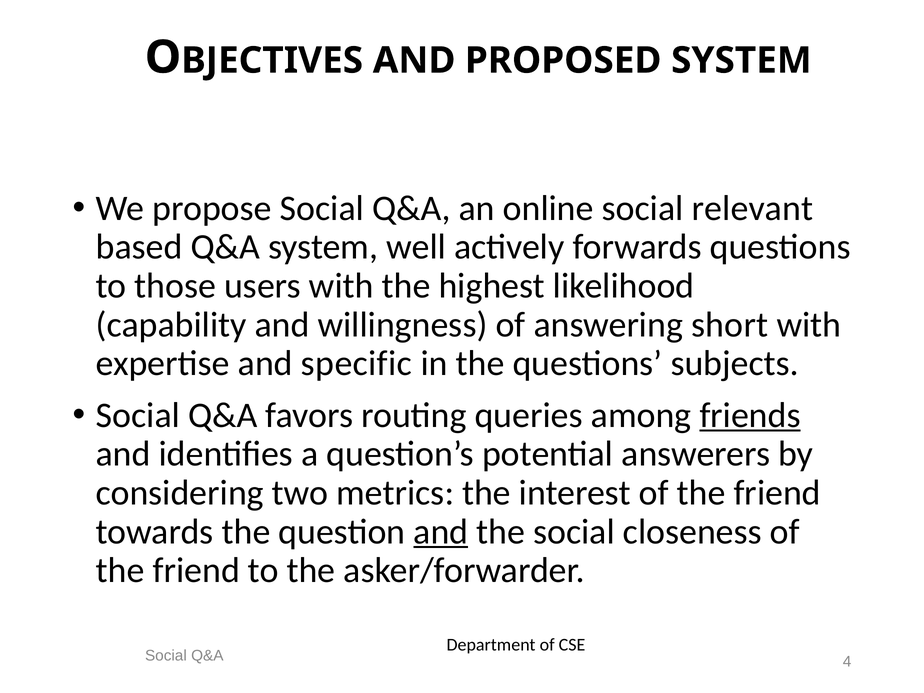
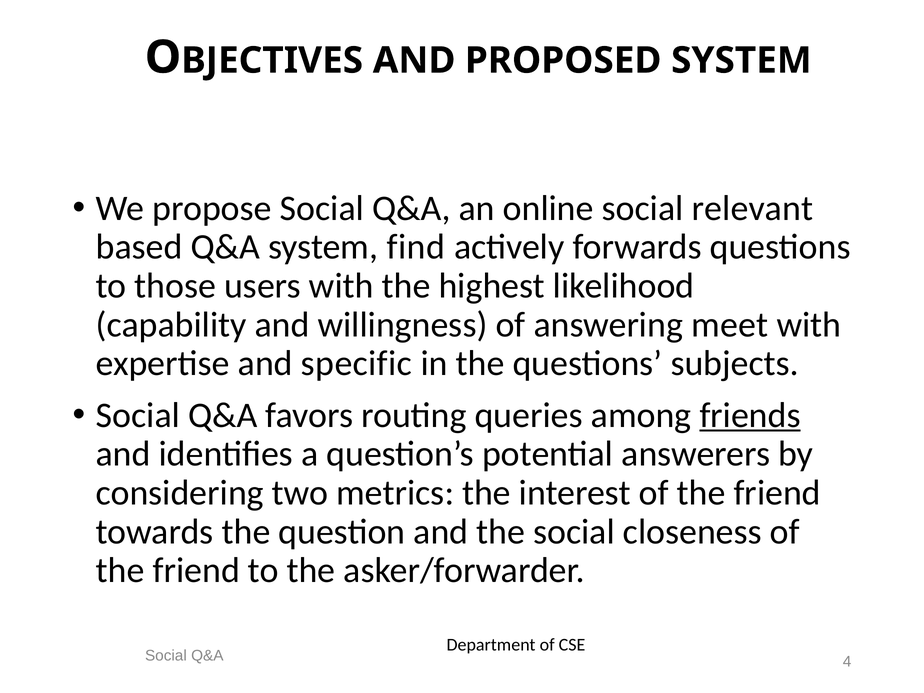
well: well -> find
short: short -> meet
and at (441, 532) underline: present -> none
